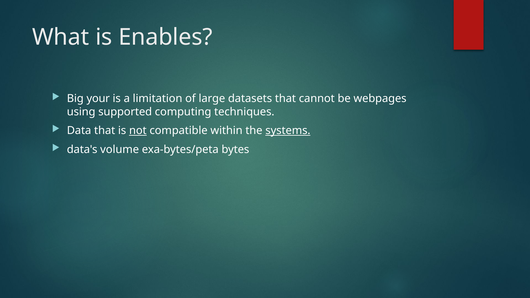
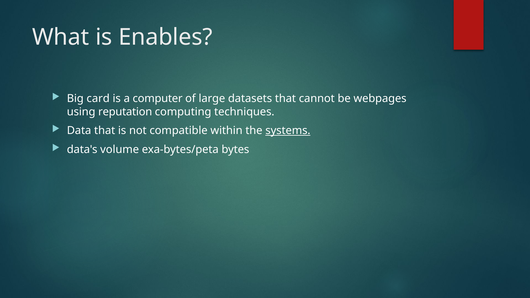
your: your -> card
limitation: limitation -> computer
supported: supported -> reputation
not underline: present -> none
